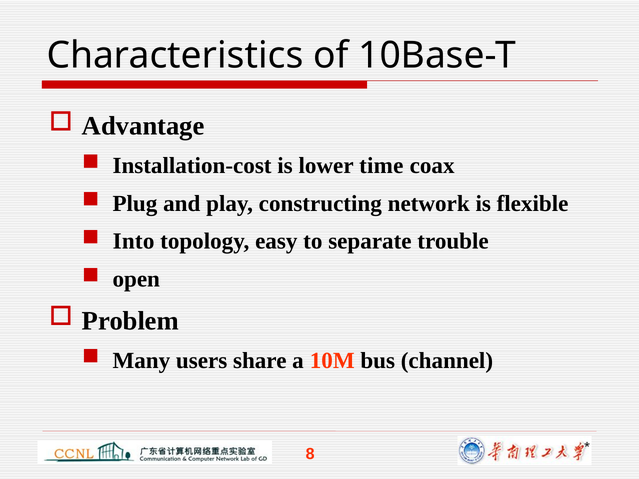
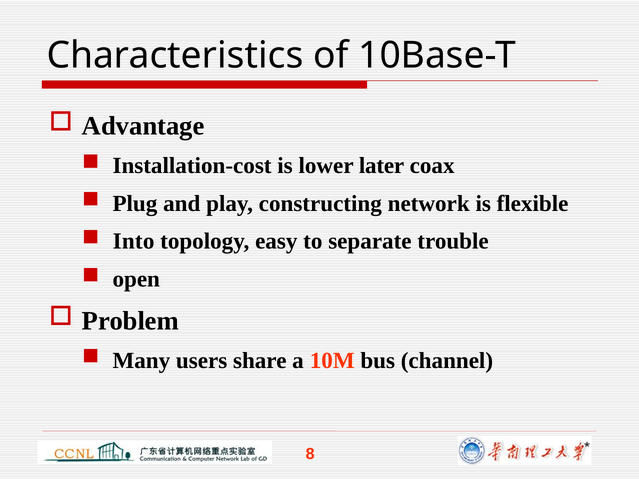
time: time -> later
